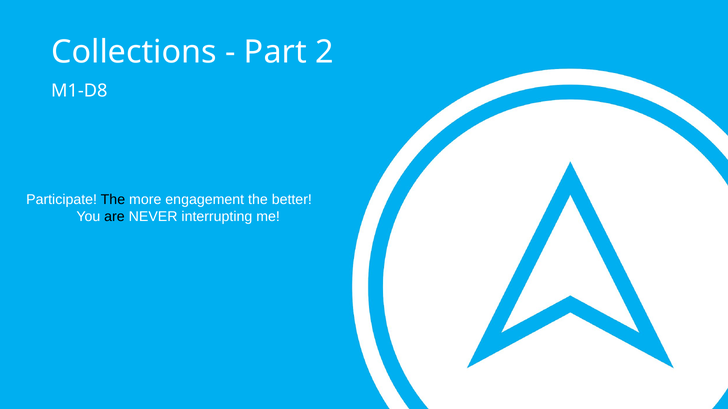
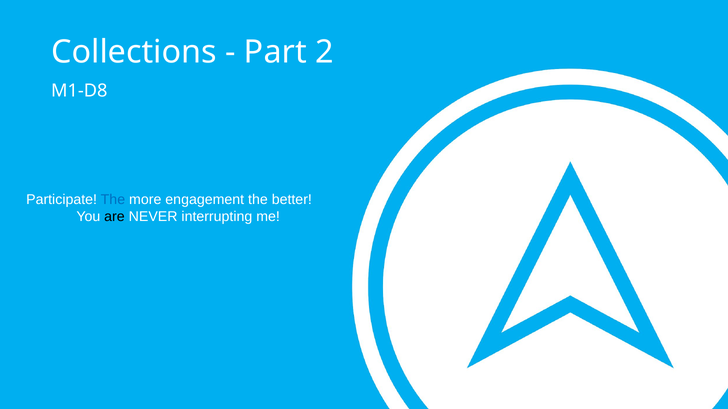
The at (113, 200) colour: black -> blue
